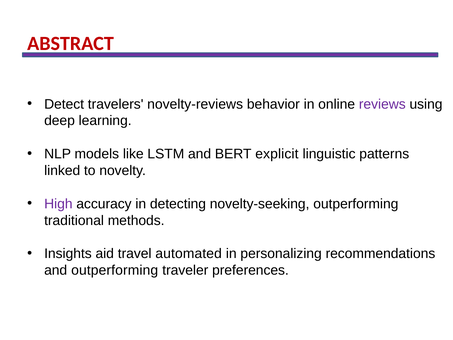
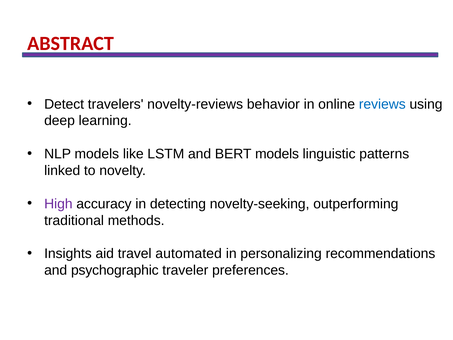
reviews colour: purple -> blue
BERT explicit: explicit -> models
and outperforming: outperforming -> psychographic
